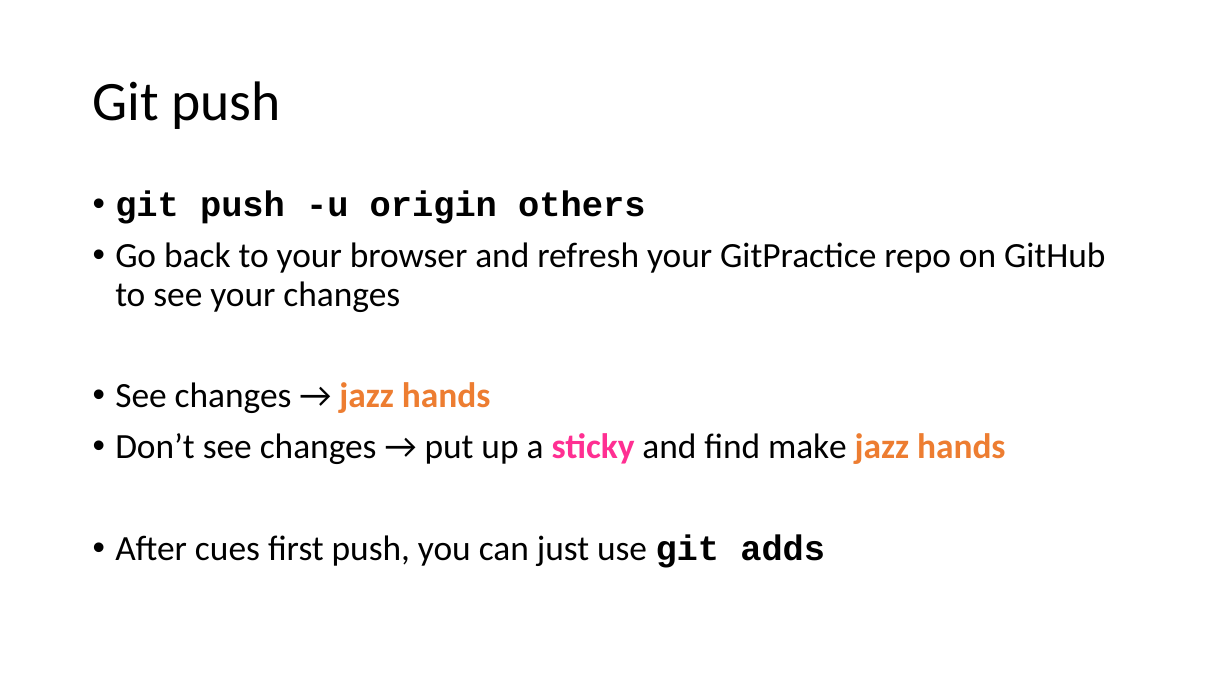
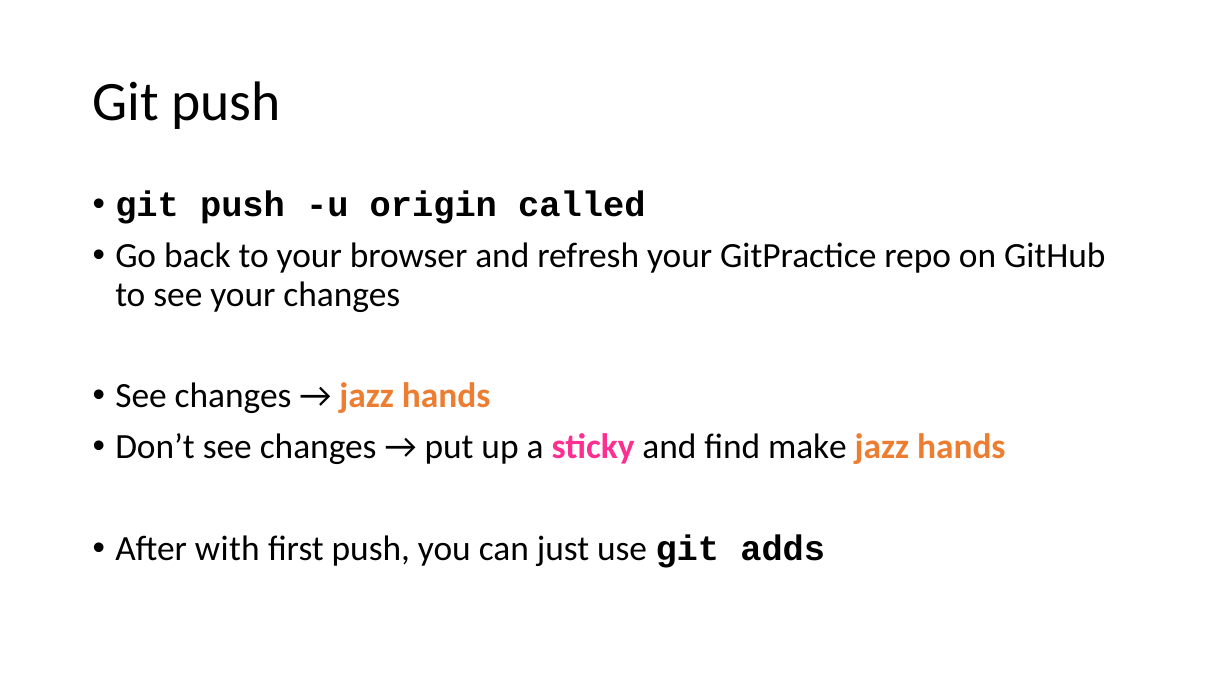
others: others -> called
cues: cues -> with
